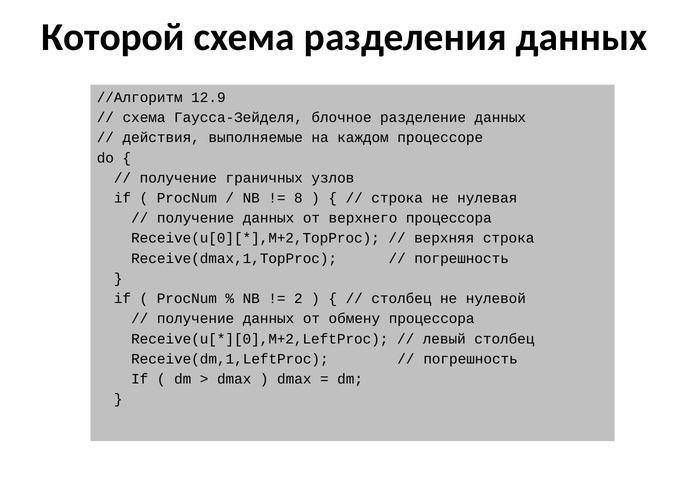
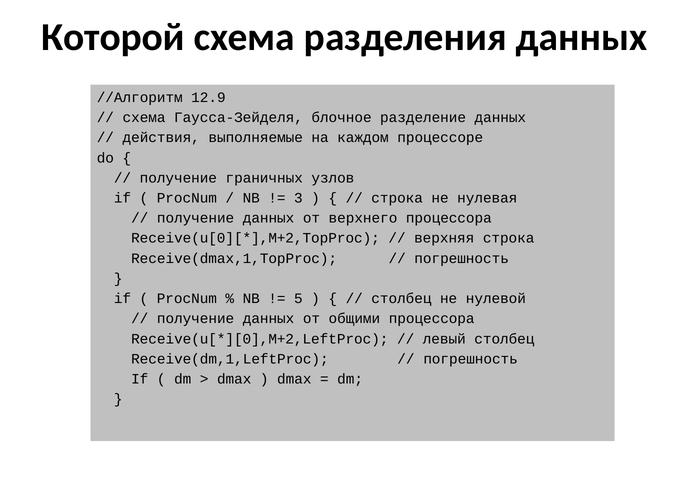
8: 8 -> 3
2: 2 -> 5
обмену: обмену -> общими
